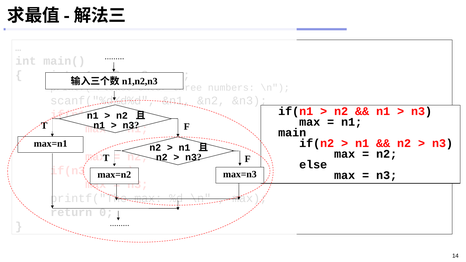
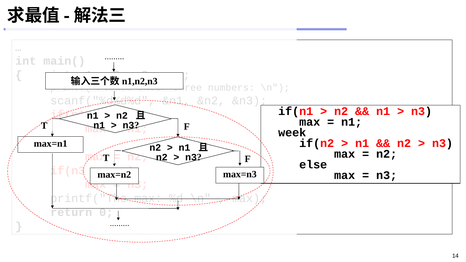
main: main -> week
